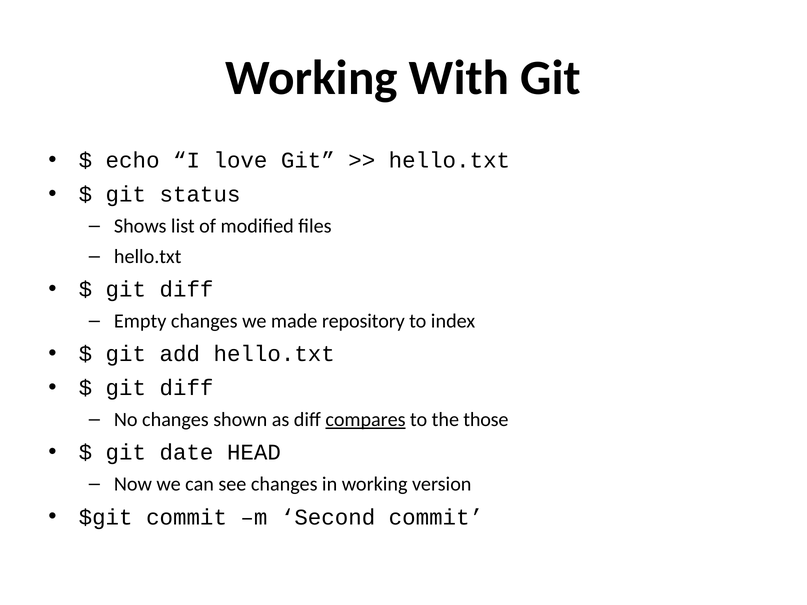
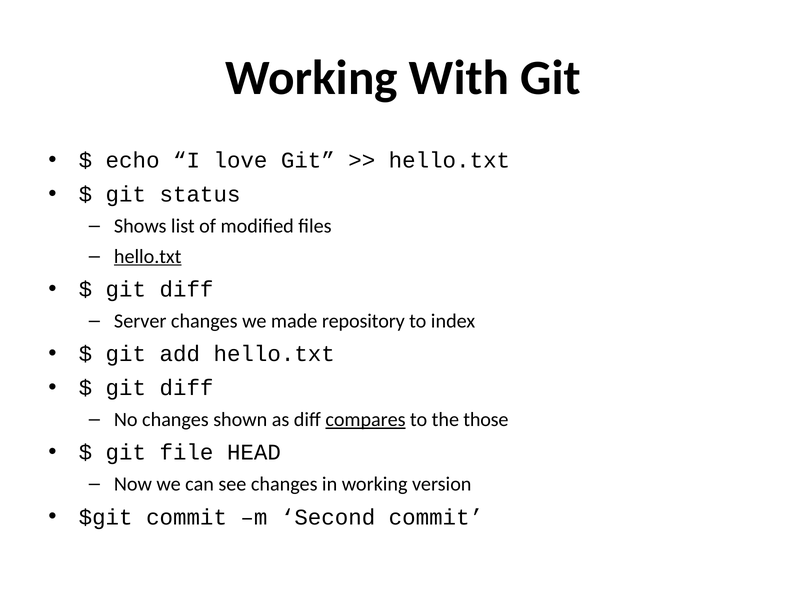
hello.txt at (148, 257) underline: none -> present
Empty: Empty -> Server
date: date -> file
